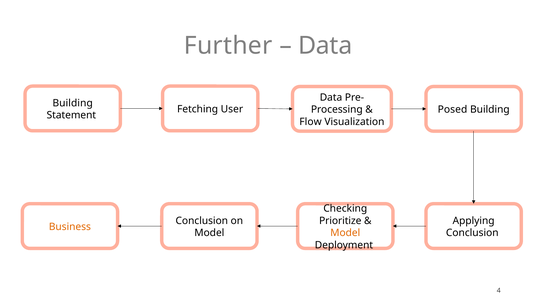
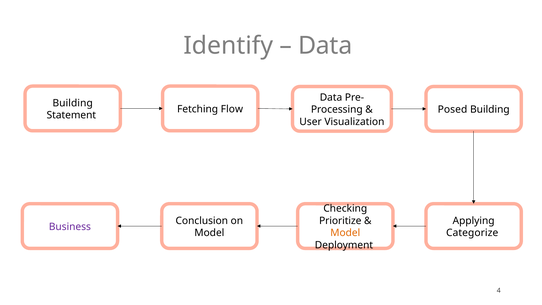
Further: Further -> Identify
User: User -> Flow
Flow: Flow -> User
Business colour: orange -> purple
Conclusion at (472, 233): Conclusion -> Categorize
